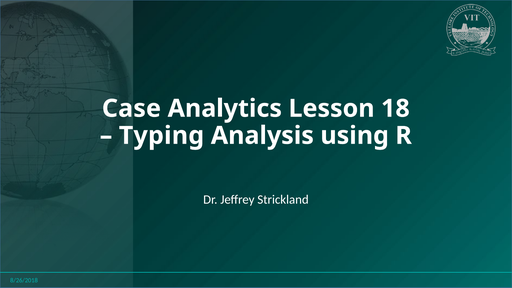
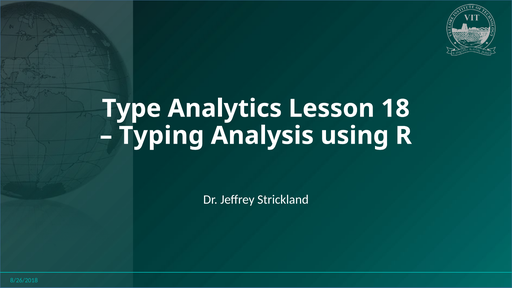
Case: Case -> Type
